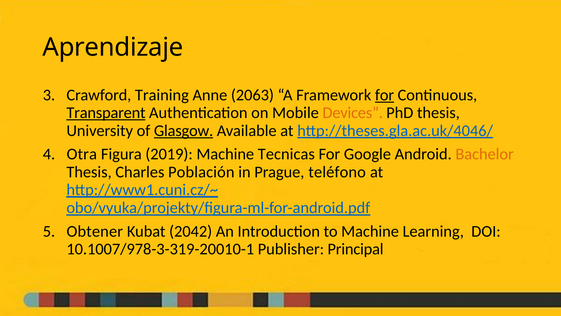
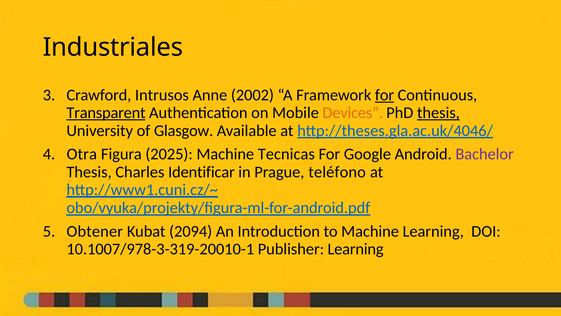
Aprendizaje: Aprendizaje -> Industriales
Training: Training -> Intrusos
2063: 2063 -> 2002
thesis at (438, 113) underline: none -> present
Glasgow underline: present -> none
2019: 2019 -> 2025
Bachelor colour: orange -> purple
Población: Población -> Identificar
2042: 2042 -> 2094
Publisher Principal: Principal -> Learning
